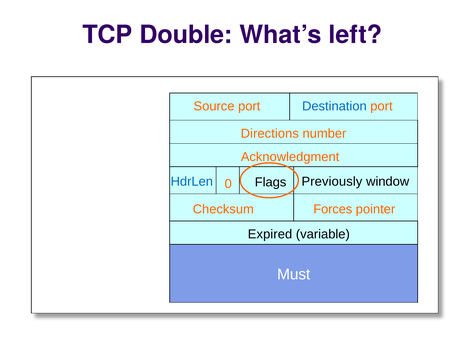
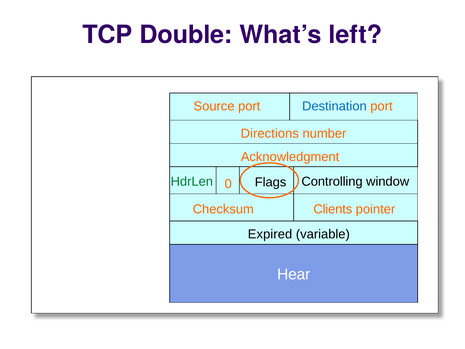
Previously: Previously -> Controlling
HdrLen colour: blue -> green
Forces: Forces -> Clients
Must: Must -> Hear
